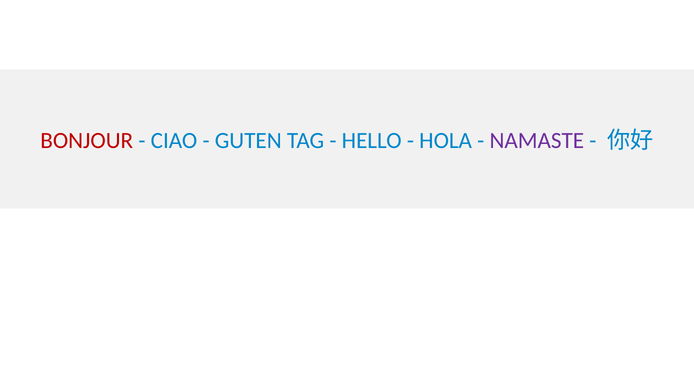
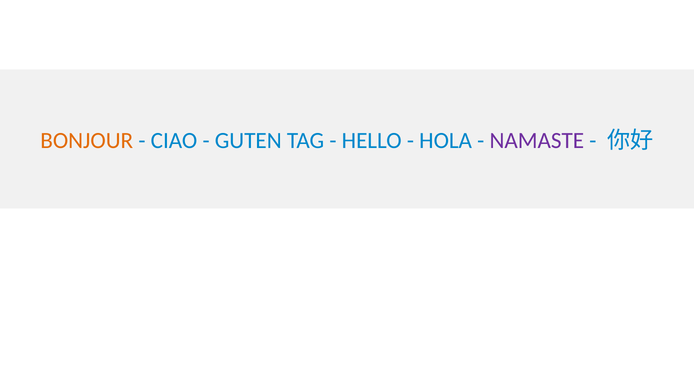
BONJOUR colour: red -> orange
